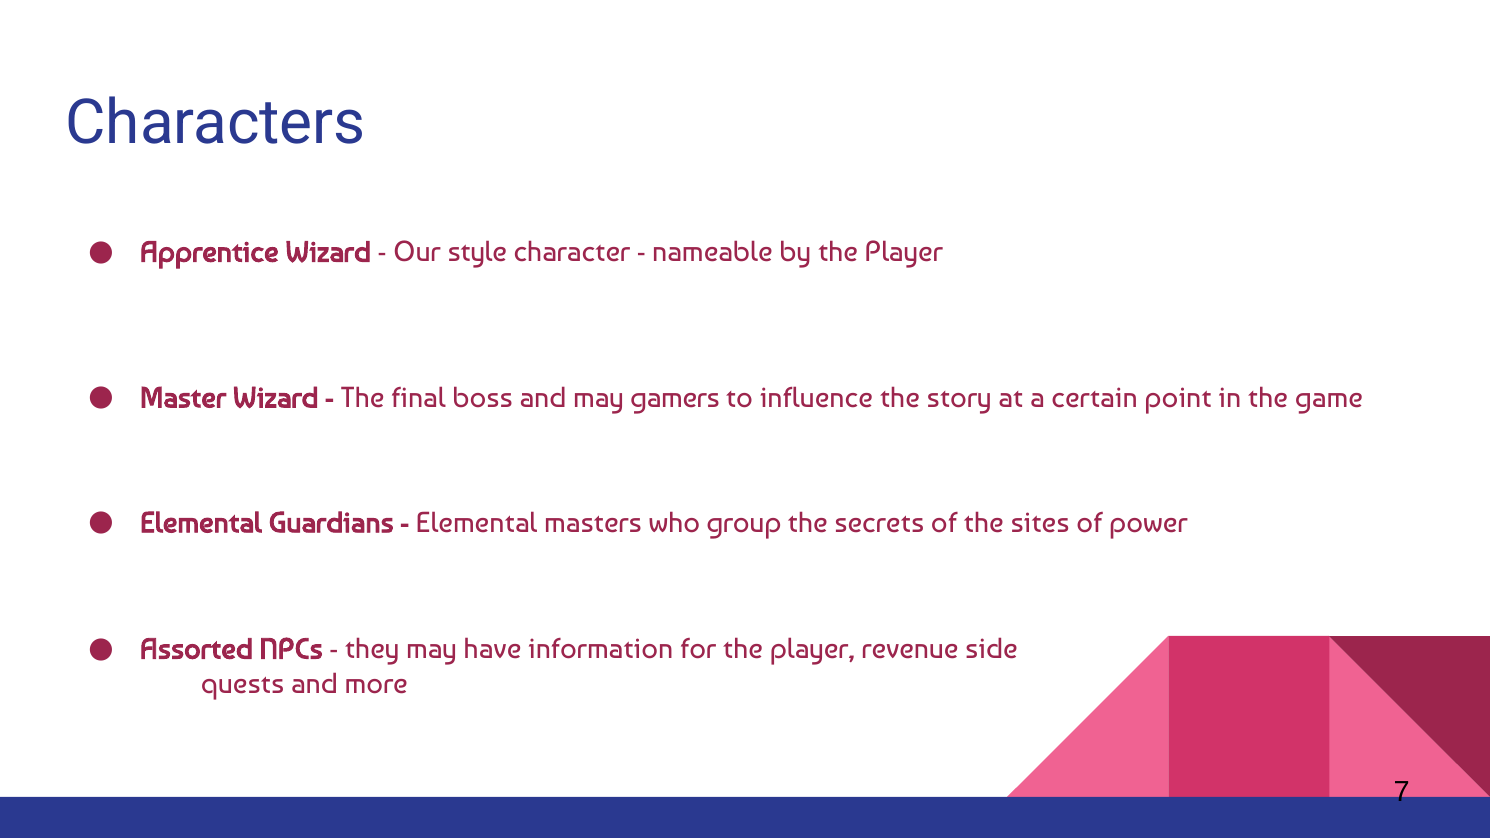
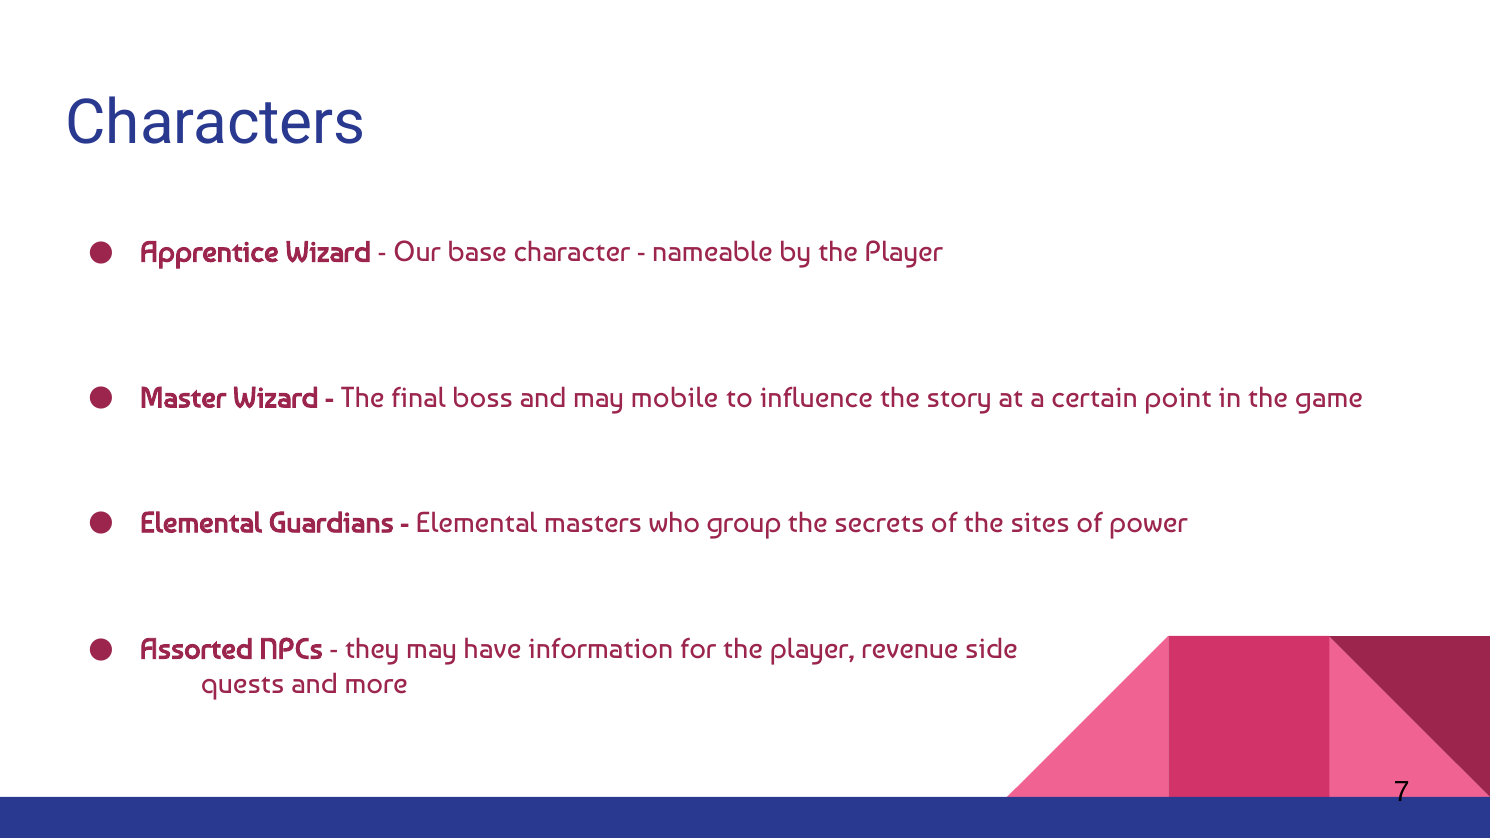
style: style -> base
gamers: gamers -> mobile
